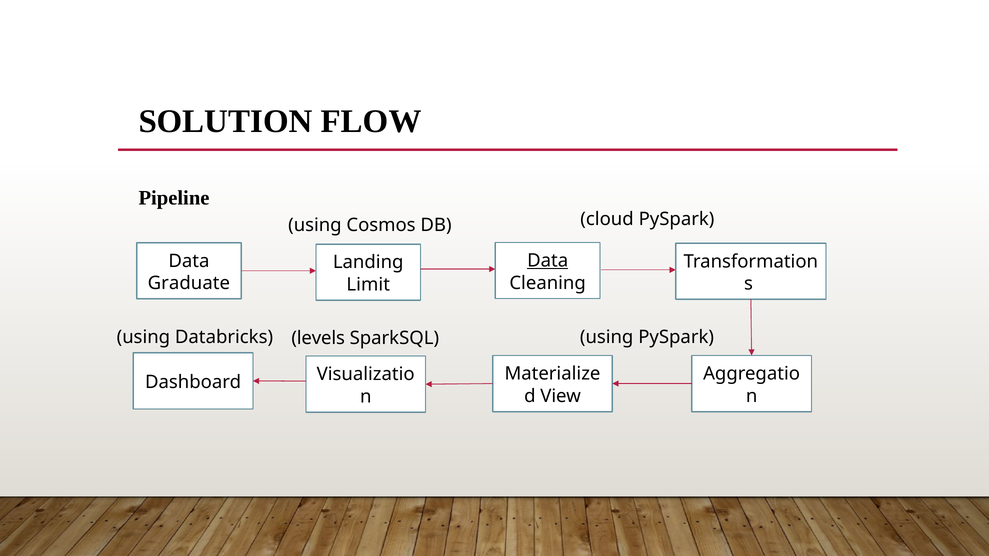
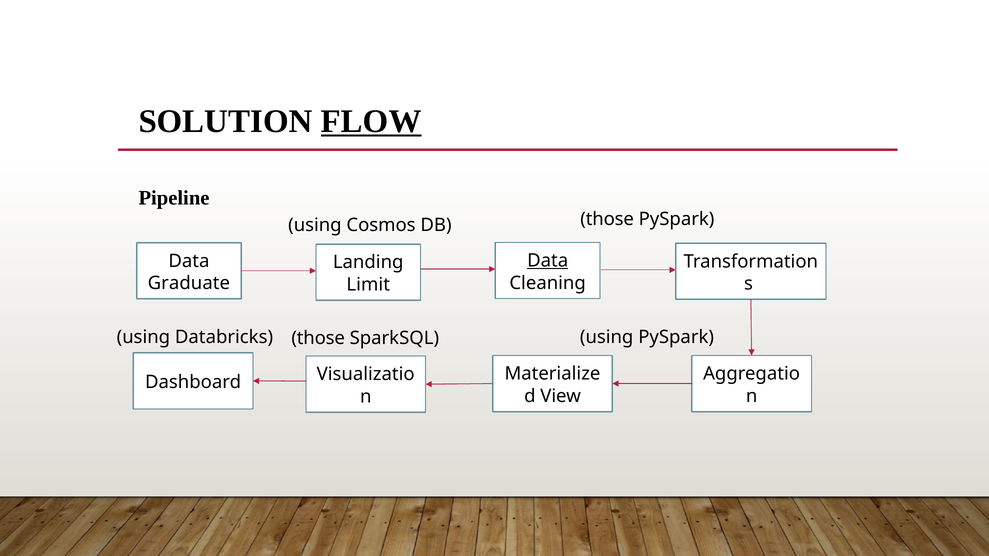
FLOW underline: none -> present
cloud at (607, 219): cloud -> those
levels at (318, 338): levels -> those
